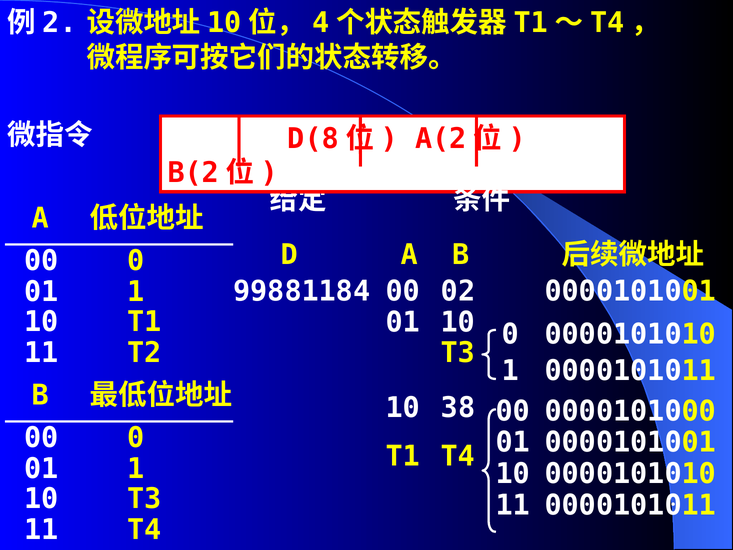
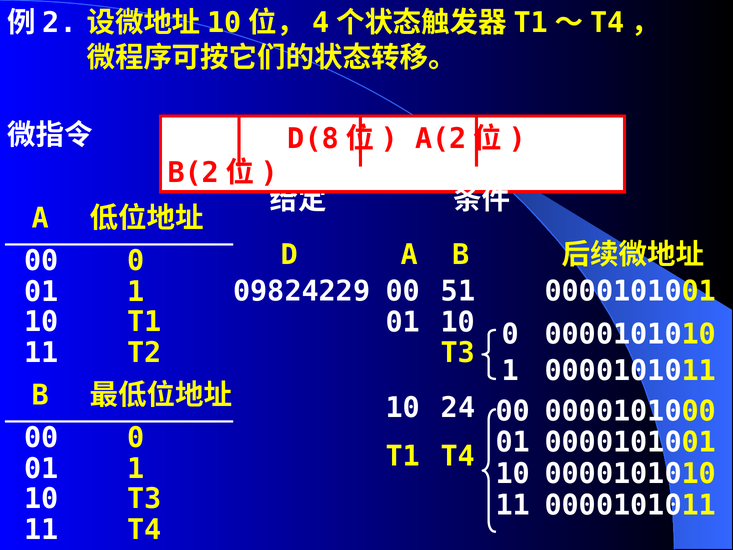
99881184: 99881184 -> 09824229
02: 02 -> 51
38: 38 -> 24
